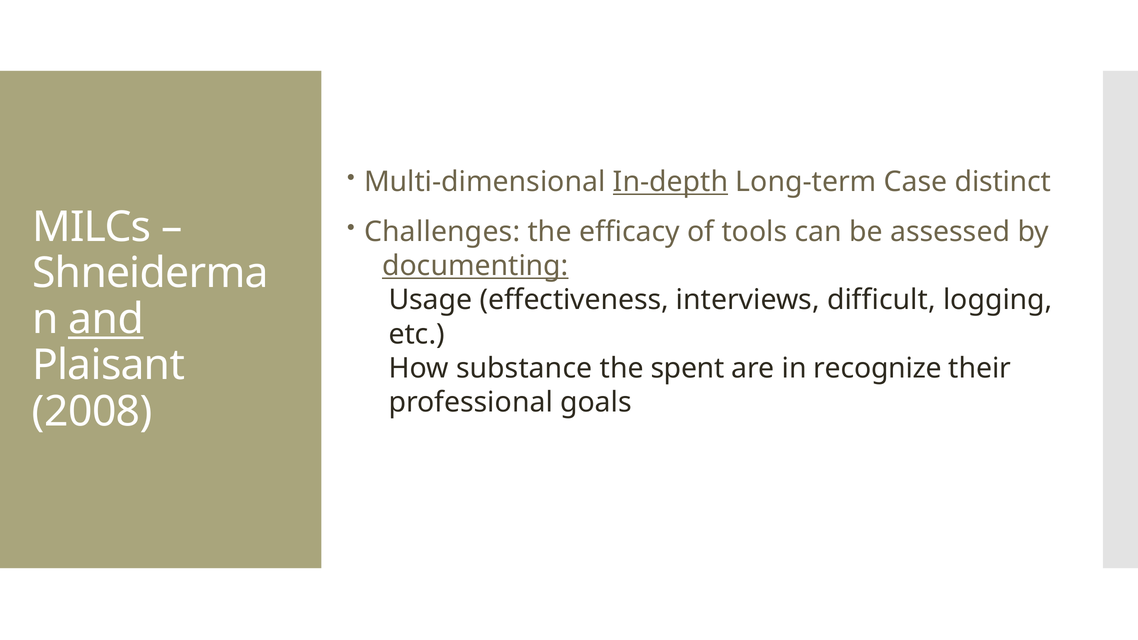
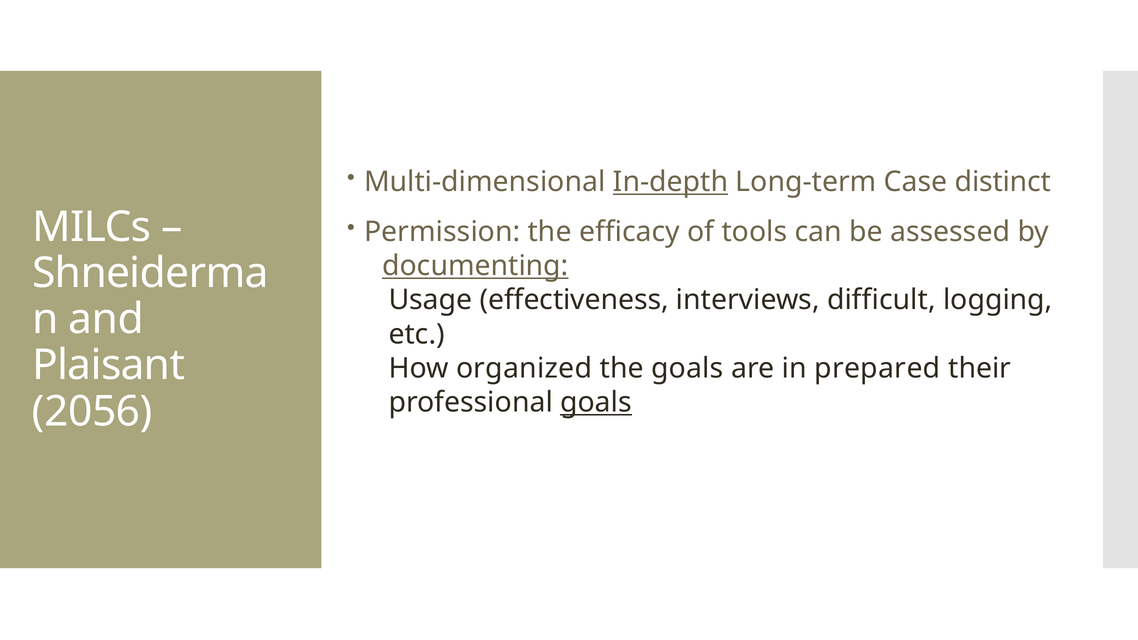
Challenges: Challenges -> Permission
and underline: present -> none
substance: substance -> organized
the spent: spent -> goals
recognize: recognize -> prepared
goals at (596, 403) underline: none -> present
2008: 2008 -> 2056
